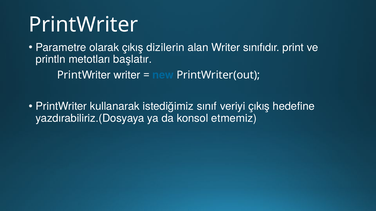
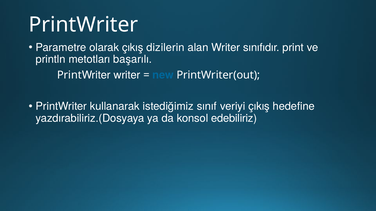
başlatır: başlatır -> başarılı
etmemiz: etmemiz -> edebiliriz
